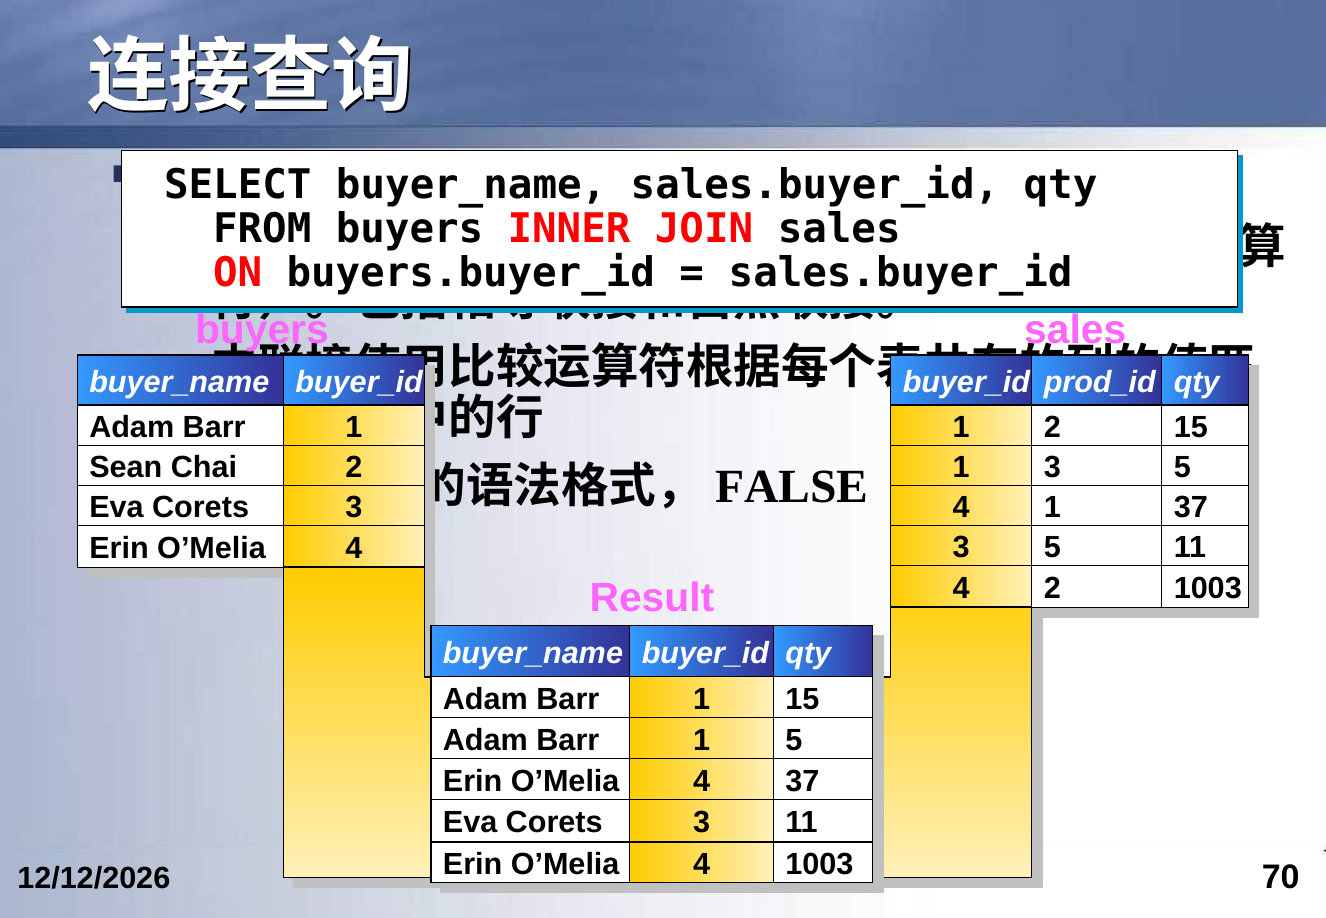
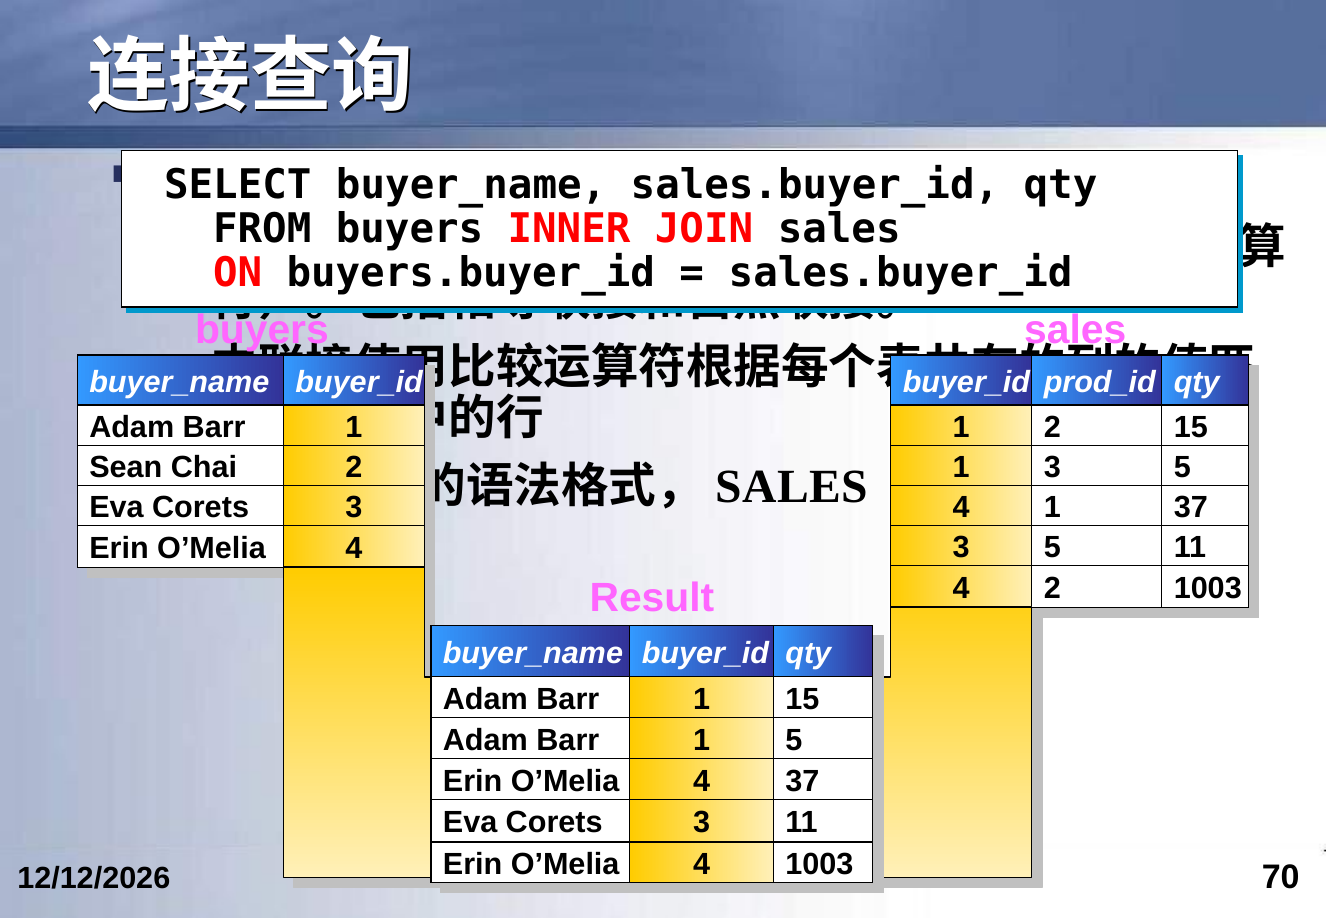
FALSE at (792, 487): FALSE -> SALES
